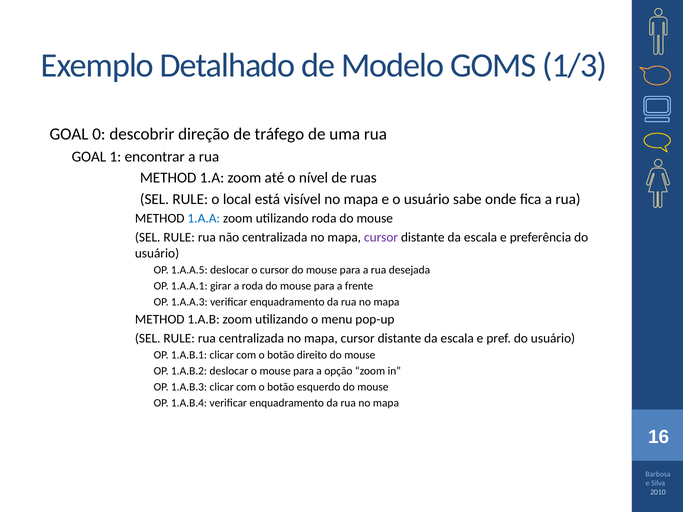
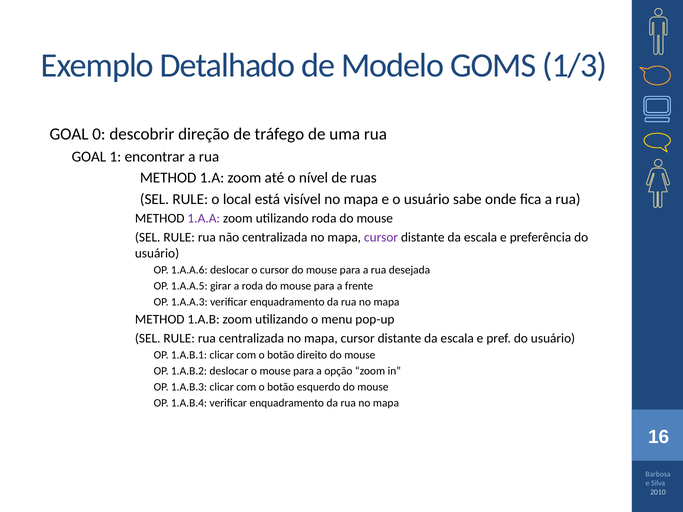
1.A.A colour: blue -> purple
1.A.A.5: 1.A.A.5 -> 1.A.A.6
1.A.A.1: 1.A.A.1 -> 1.A.A.5
